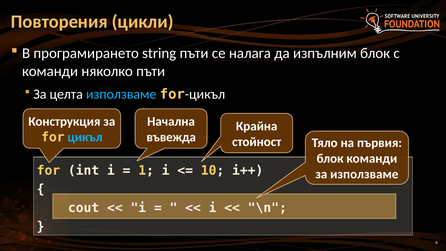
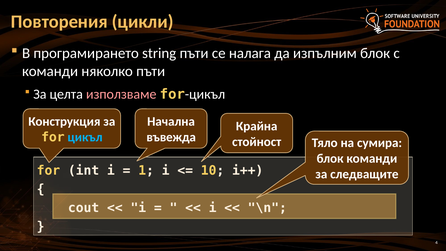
използваме at (121, 94) colour: light blue -> pink
първия: първия -> сумира
за използваме: използваме -> следващите
